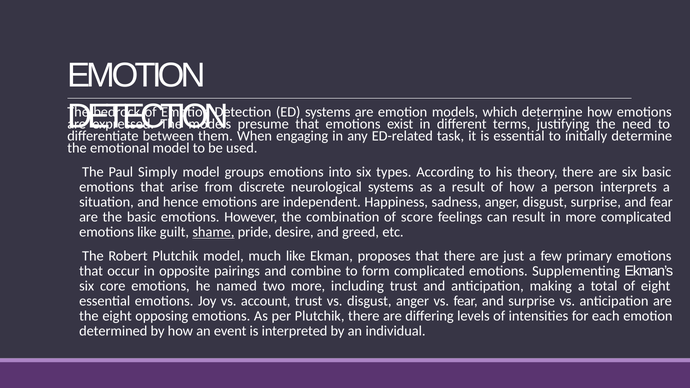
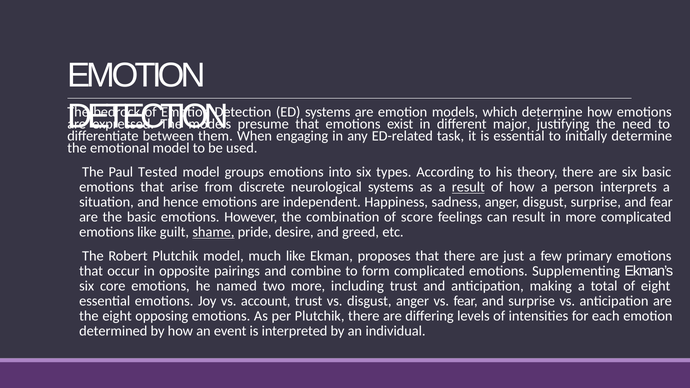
terms: terms -> major
Simply: Simply -> Tested
result at (468, 187) underline: none -> present
